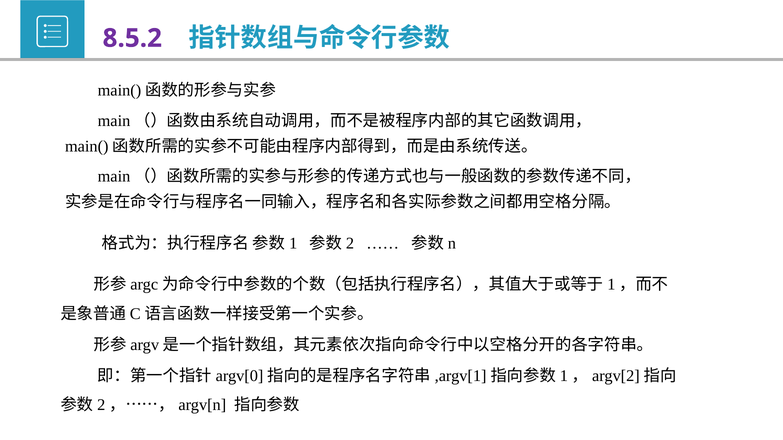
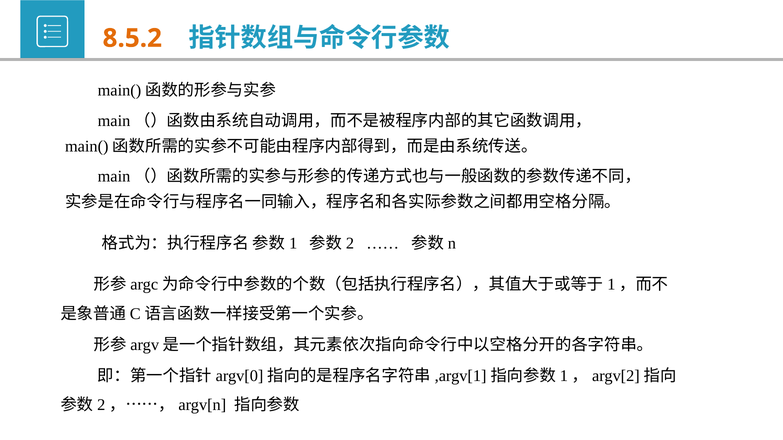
8.5.2 colour: purple -> orange
